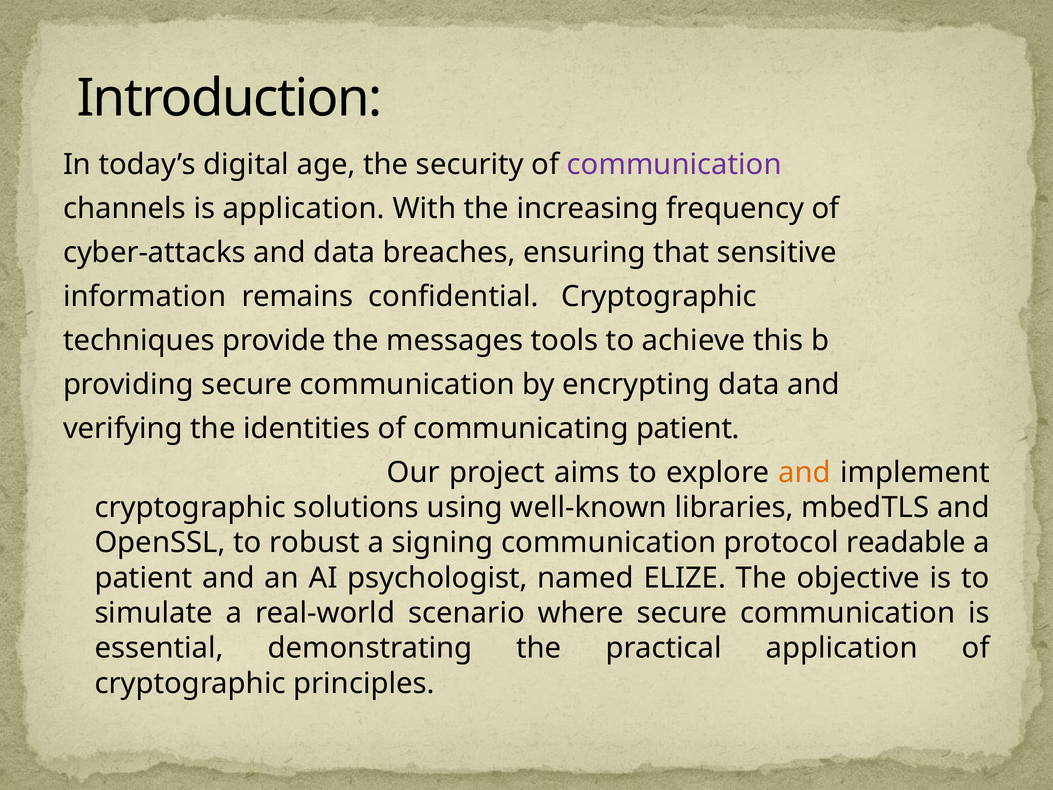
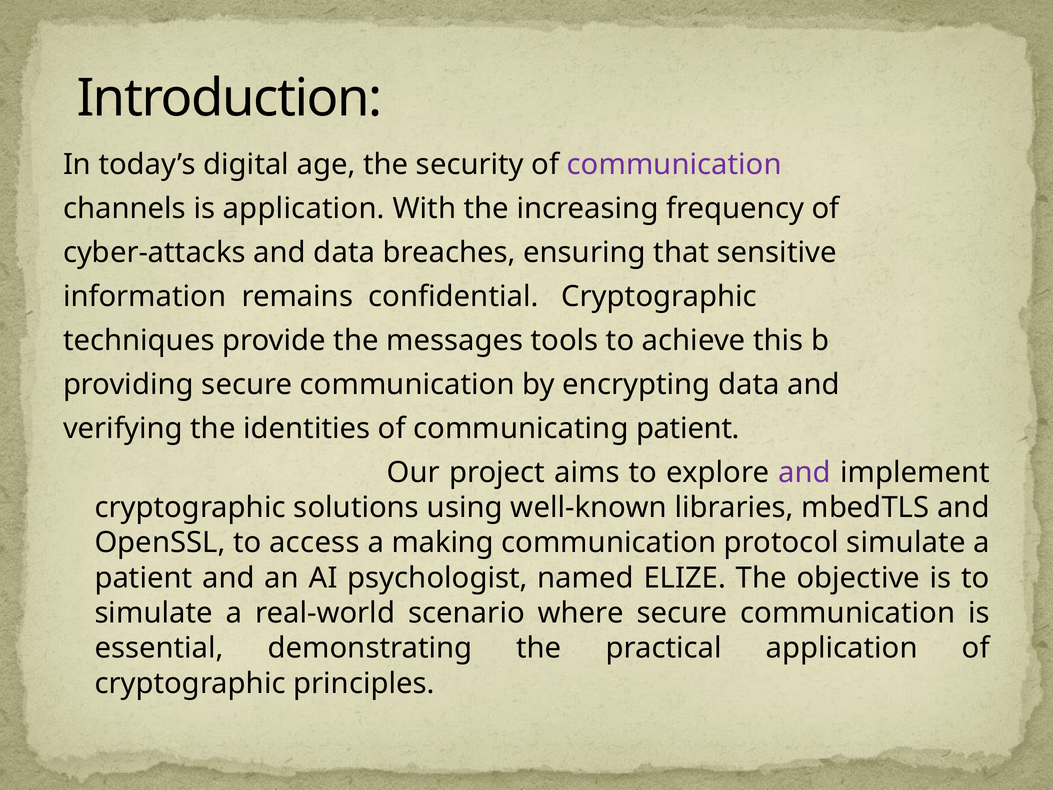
and at (805, 472) colour: orange -> purple
robust: robust -> access
signing: signing -> making
protocol readable: readable -> simulate
